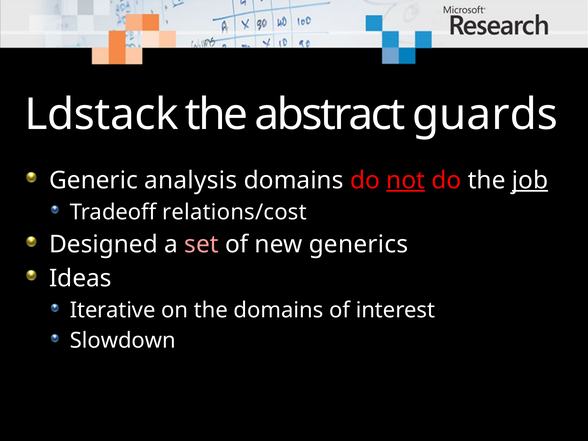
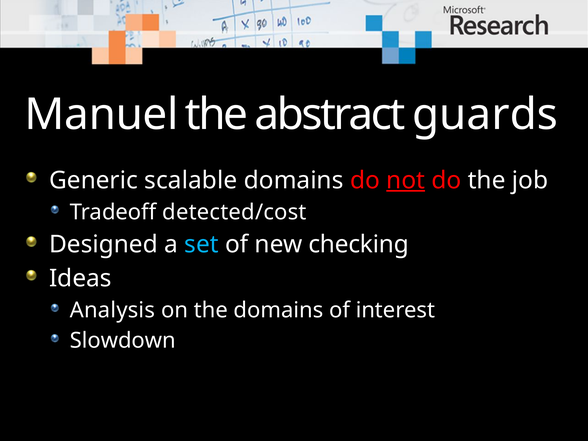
Ldstack: Ldstack -> Manuel
analysis: analysis -> scalable
job underline: present -> none
relations/cost: relations/cost -> detected/cost
set colour: pink -> light blue
generics: generics -> checking
Iterative: Iterative -> Analysis
